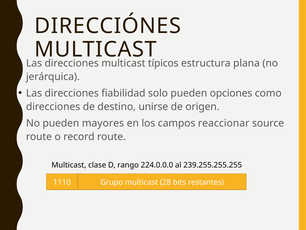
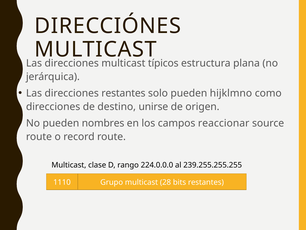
direcciones fiabilidad: fiabilidad -> restantes
opciones: opciones -> hijklmno
mayores: mayores -> nombres
